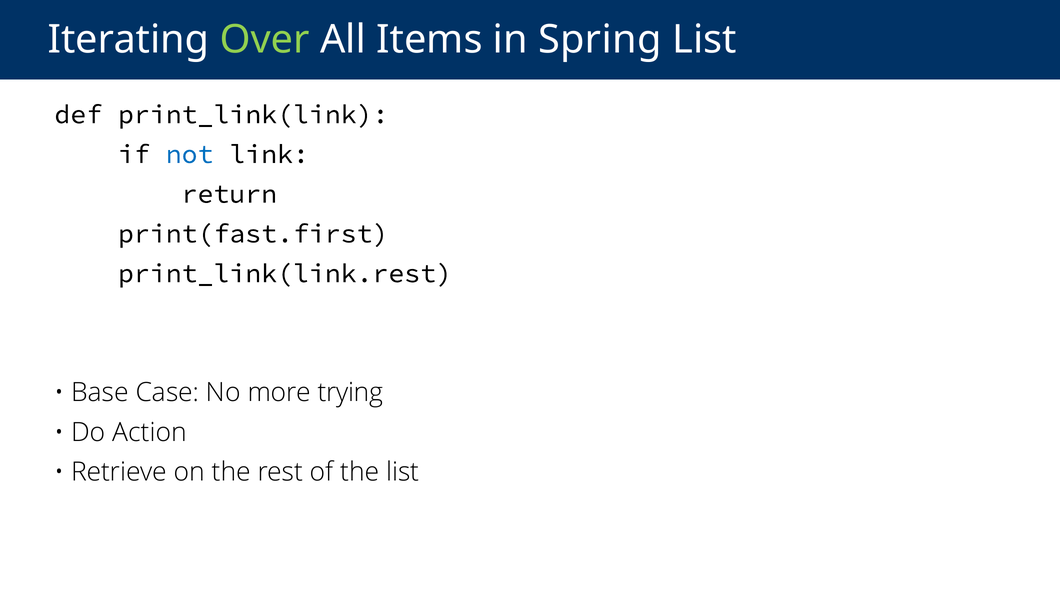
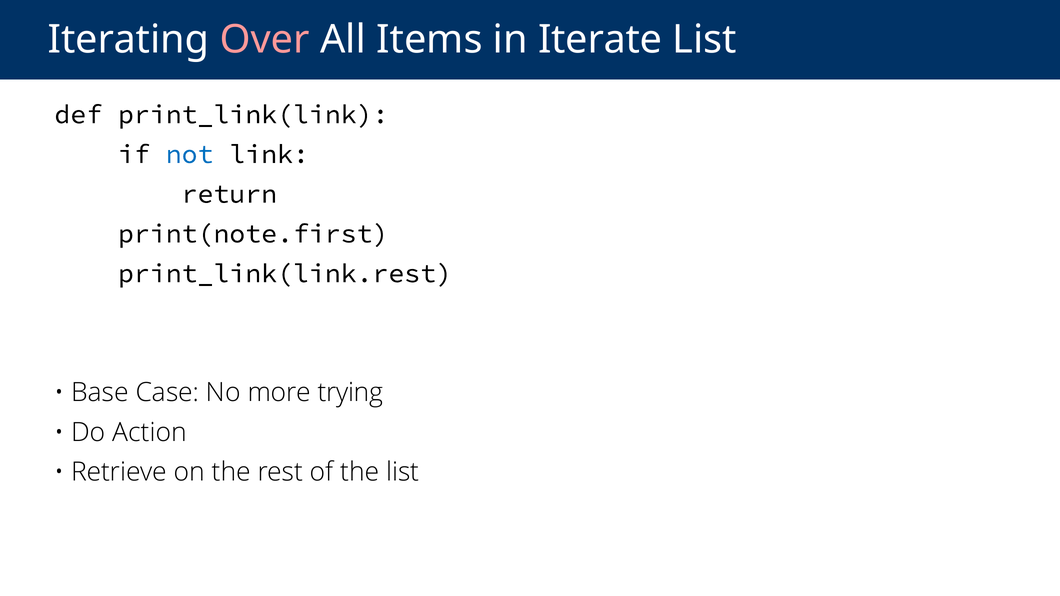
Over colour: light green -> pink
Spring: Spring -> Iterate
print(fast.first: print(fast.first -> print(note.first
